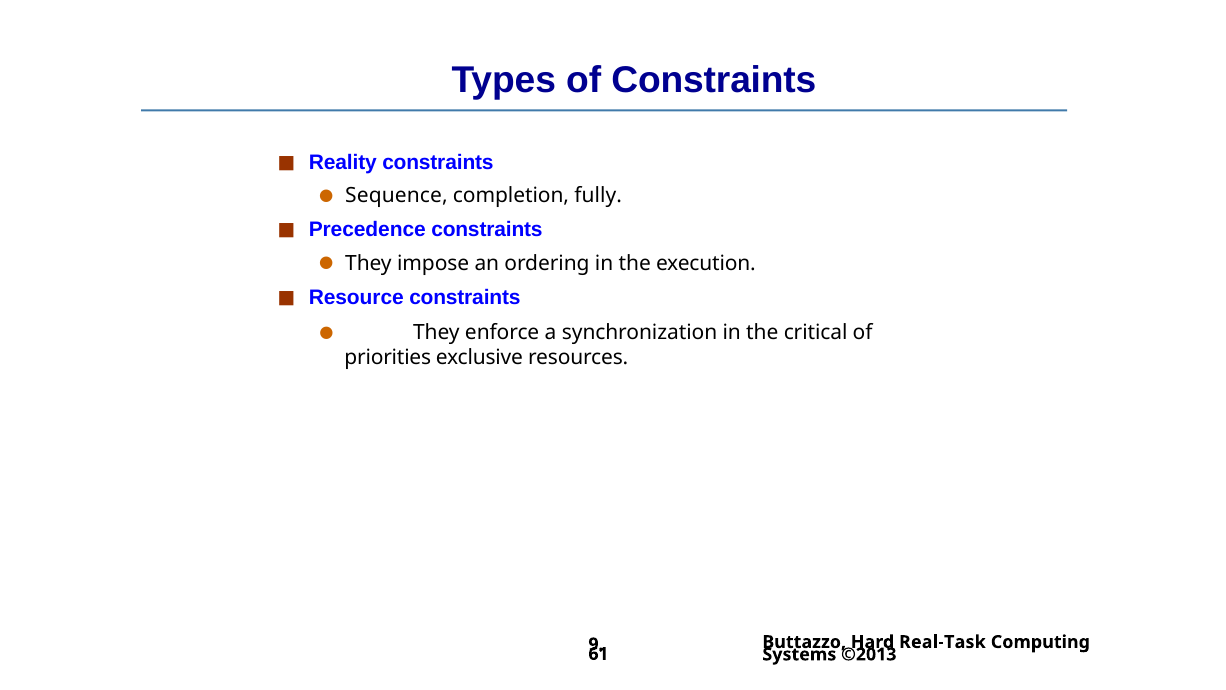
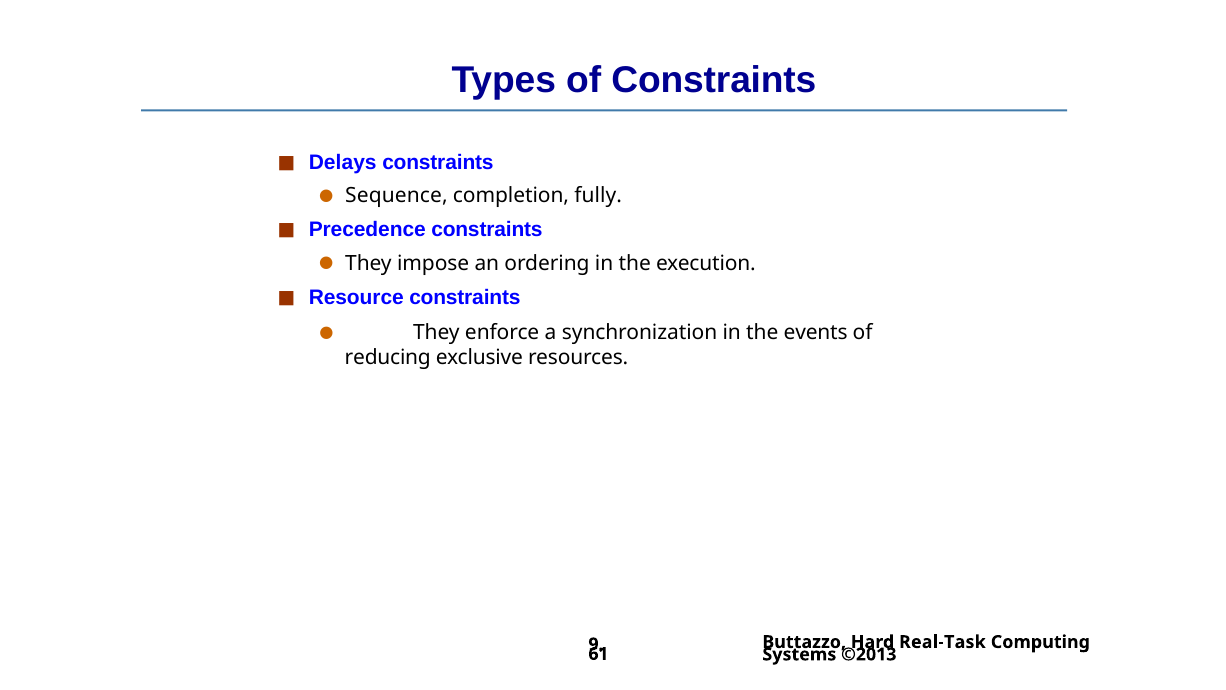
Reality: Reality -> Delays
critical: critical -> events
priorities: priorities -> reducing
